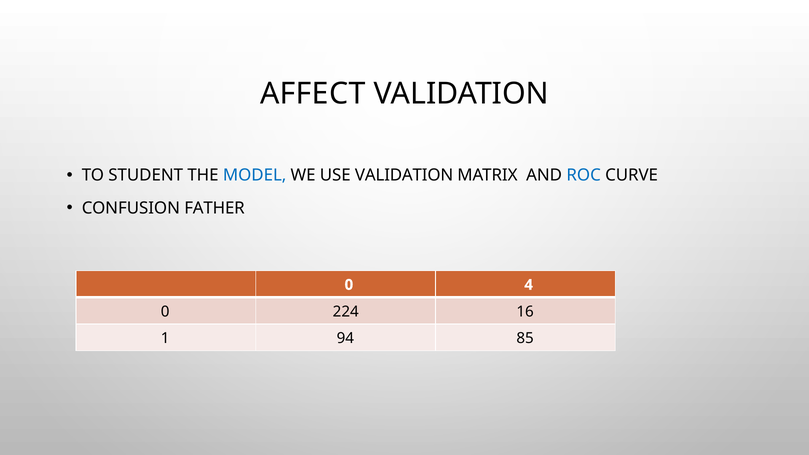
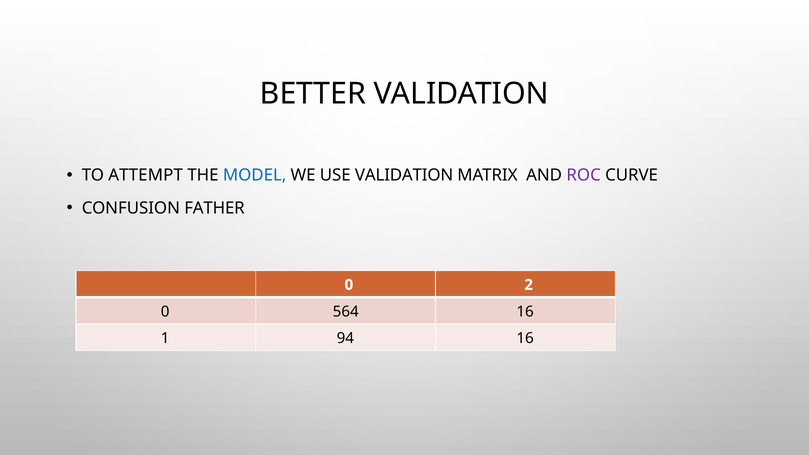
AFFECT: AFFECT -> BETTER
STUDENT: STUDENT -> ATTEMPT
ROC colour: blue -> purple
4: 4 -> 2
224: 224 -> 564
94 85: 85 -> 16
